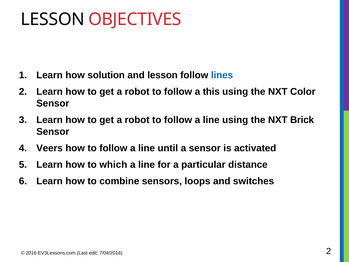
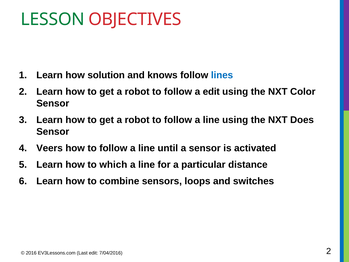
LESSON at (53, 19) colour: black -> green
and lesson: lesson -> knows
a this: this -> edit
Brick: Brick -> Does
